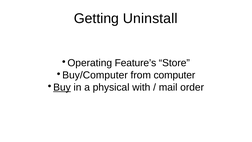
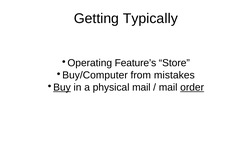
Uninstall: Uninstall -> Typically
computer: computer -> mistakes
physical with: with -> mail
order underline: none -> present
